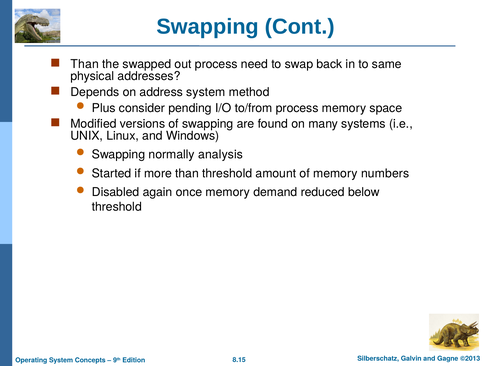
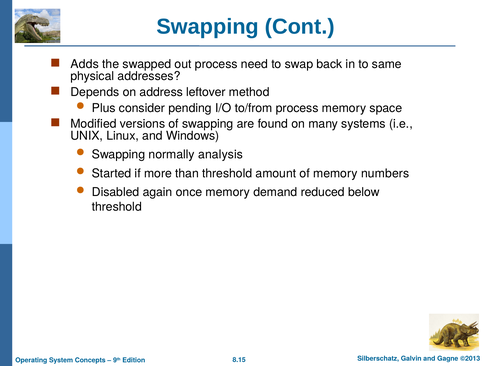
Than at (85, 64): Than -> Adds
address system: system -> leftover
